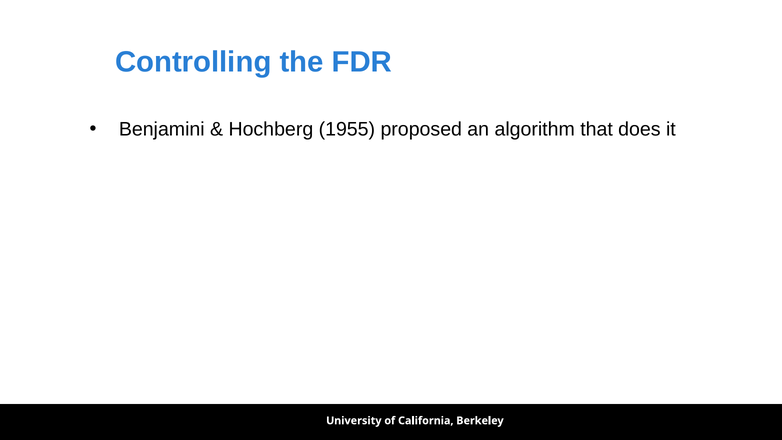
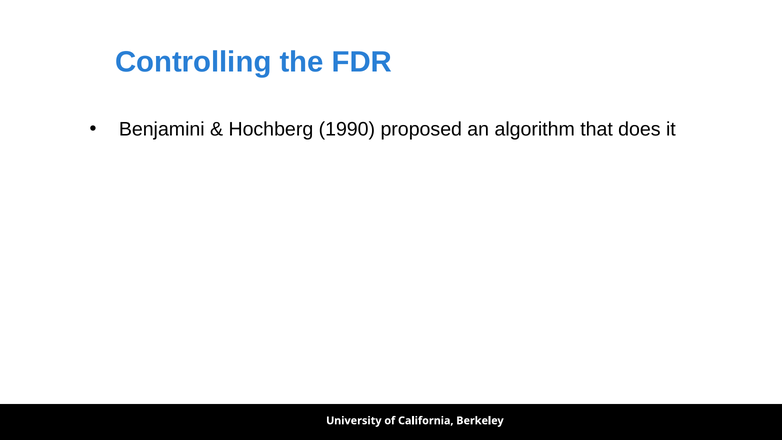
1955: 1955 -> 1990
